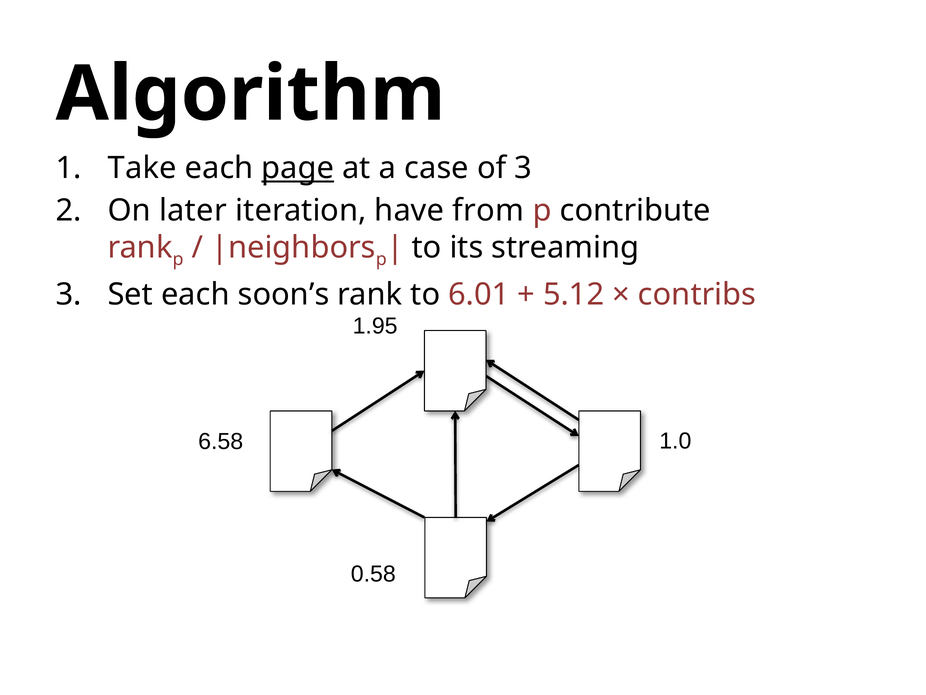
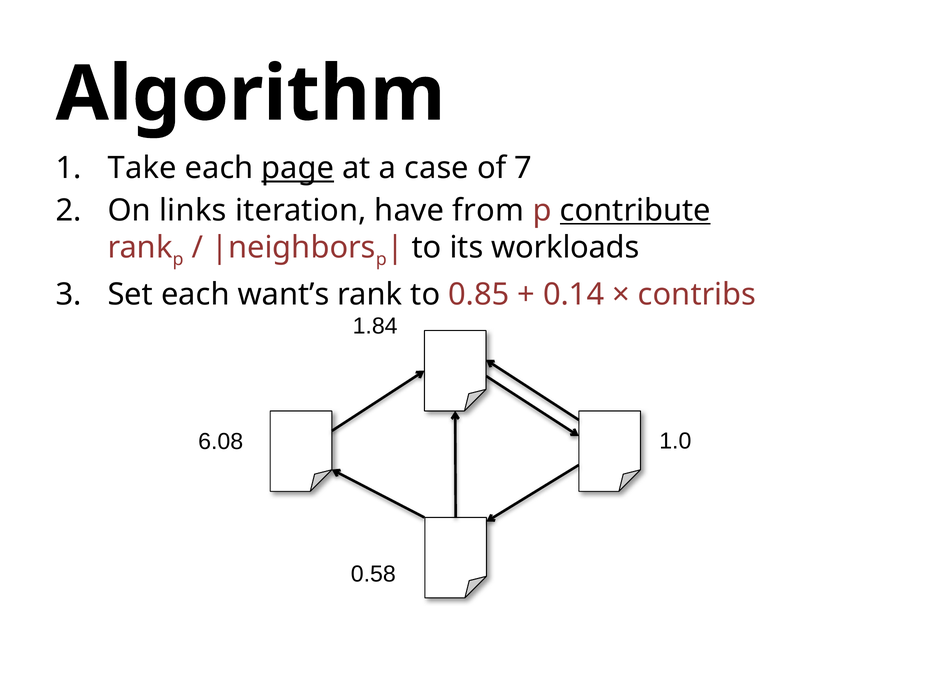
of 3: 3 -> 7
later: later -> links
contribute underline: none -> present
streaming: streaming -> workloads
soon’s: soon’s -> want’s
6.01: 6.01 -> 0.85
5.12: 5.12 -> 0.14
1.95: 1.95 -> 1.84
6.58: 6.58 -> 6.08
